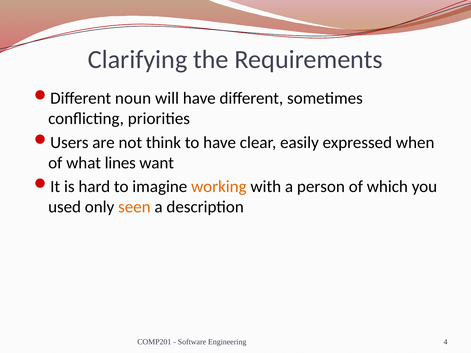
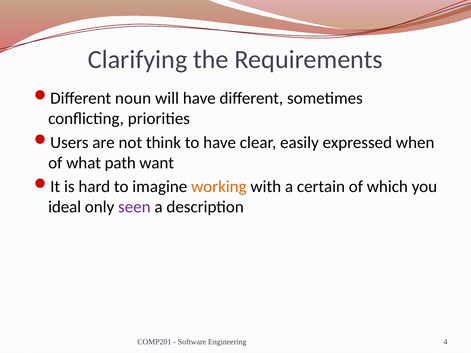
lines: lines -> path
person: person -> certain
used: used -> ideal
seen colour: orange -> purple
